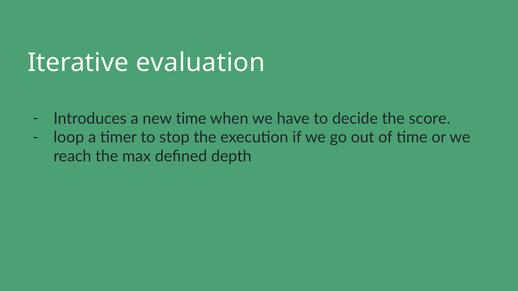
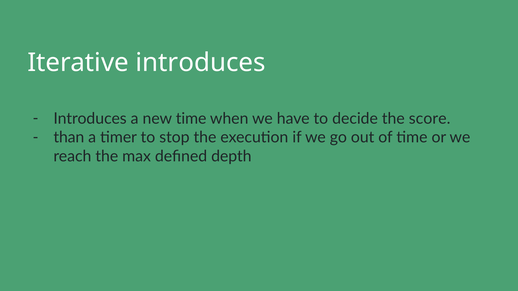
Iterative evaluation: evaluation -> introduces
loop: loop -> than
